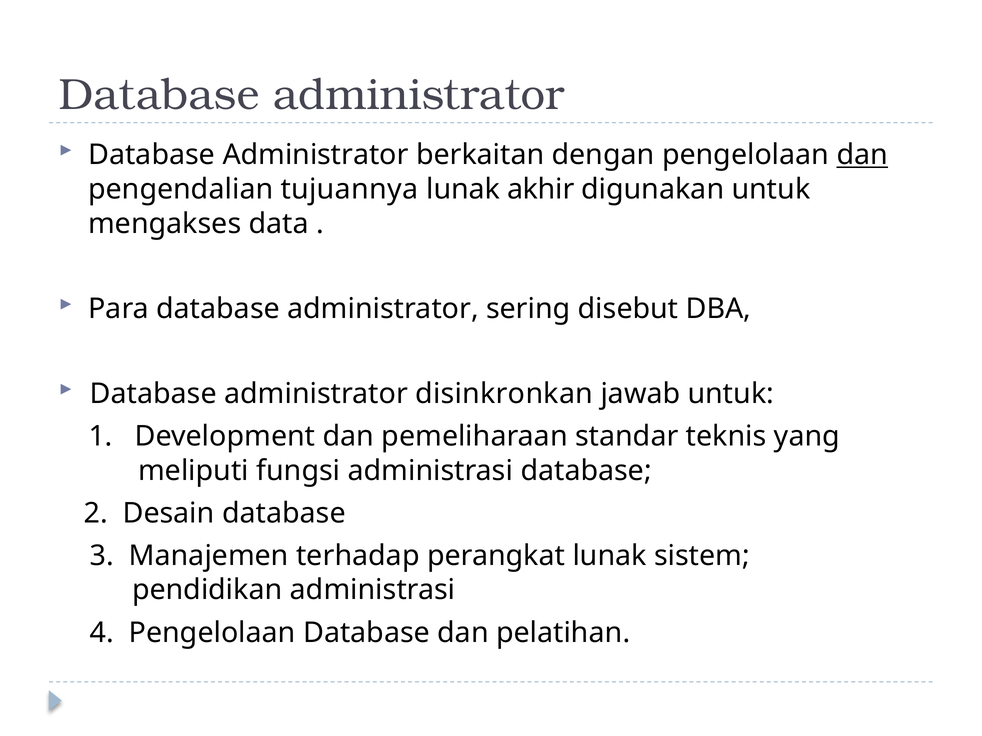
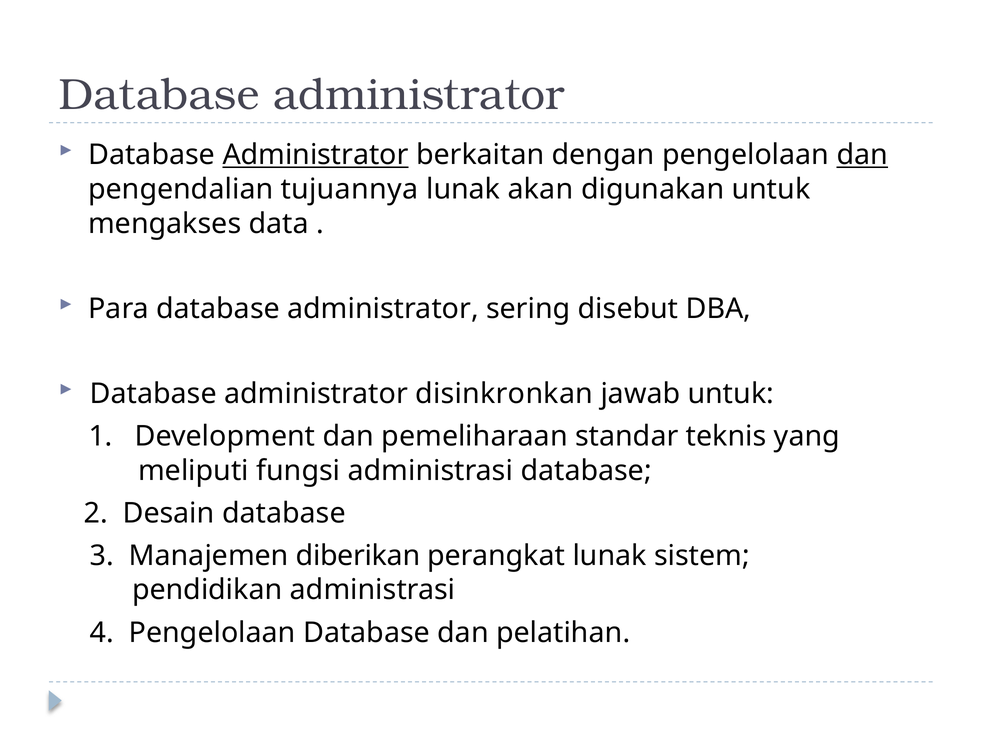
Administrator at (315, 155) underline: none -> present
akhir: akhir -> akan
terhadap: terhadap -> diberikan
